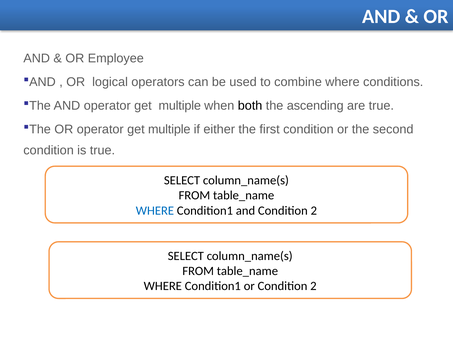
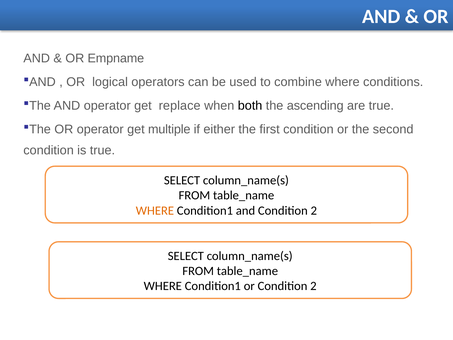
Employee: Employee -> Empname
AND operator get multiple: multiple -> replace
WHERE at (155, 210) colour: blue -> orange
